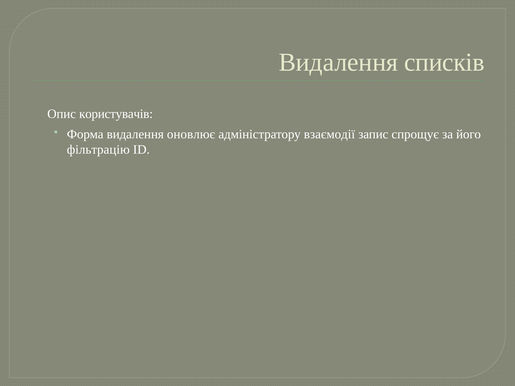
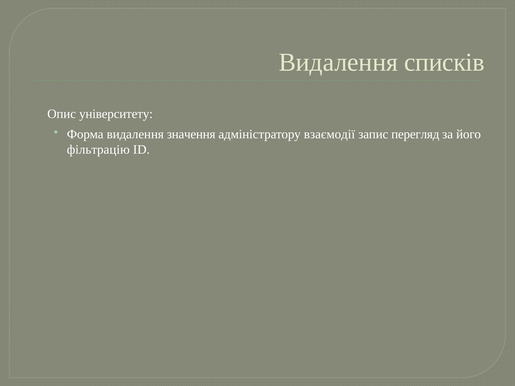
користувачів: користувачів -> університету
оновлює: оновлює -> значення
спрощує: спрощує -> перегляд
